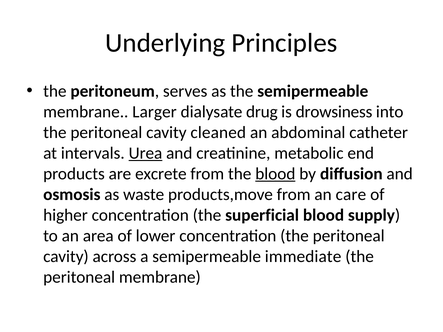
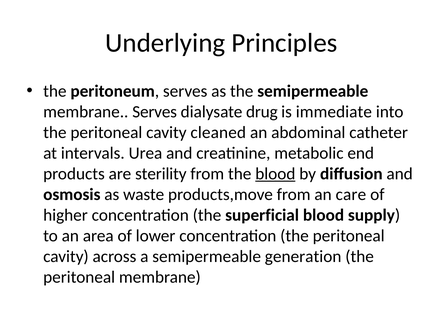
membrane Larger: Larger -> Serves
drowsiness: drowsiness -> immediate
Urea underline: present -> none
excrete: excrete -> sterility
immediate: immediate -> generation
